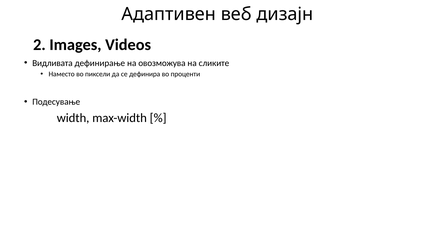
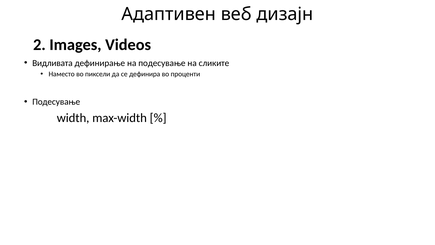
на овозможува: овозможува -> подесување
